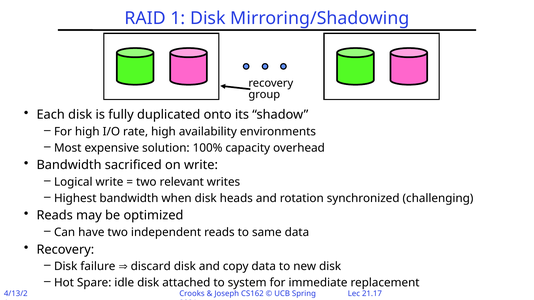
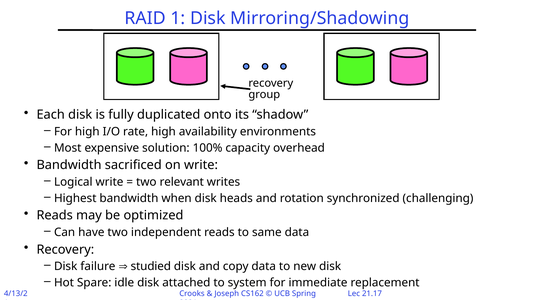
discard: discard -> studied
